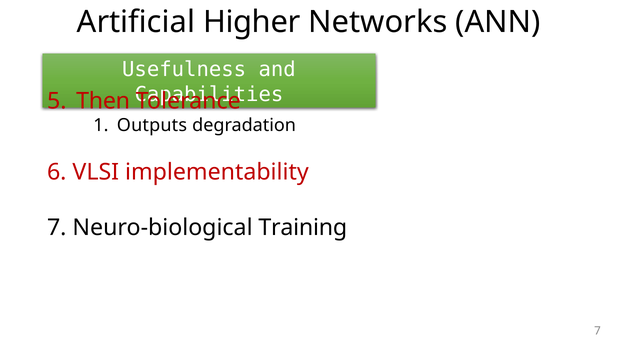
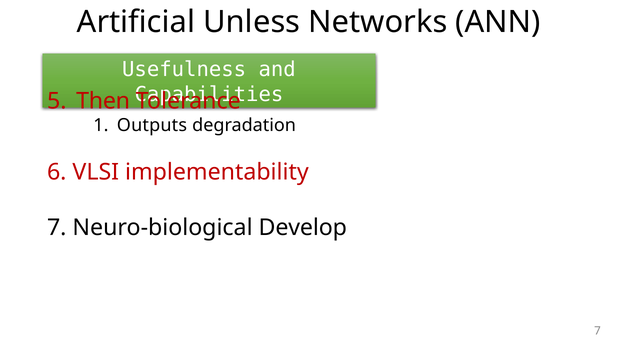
Higher: Higher -> Unless
Training: Training -> Develop
